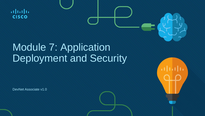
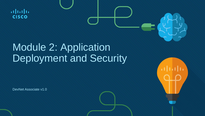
7: 7 -> 2
